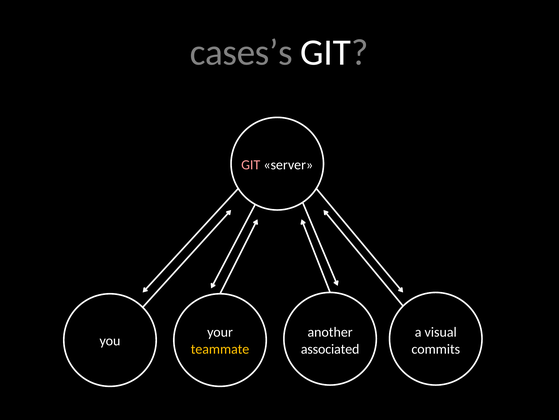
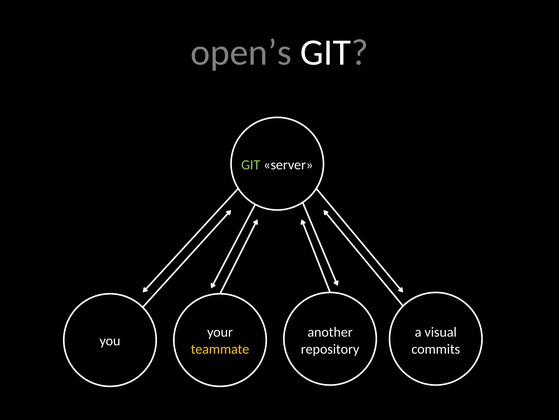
cases’s: cases’s -> open’s
GIT at (251, 164) colour: pink -> light green
associated: associated -> repository
